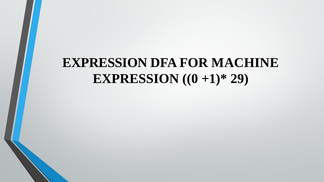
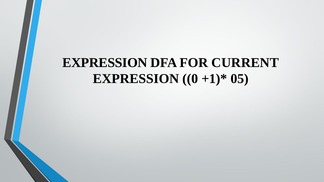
MACHINE: MACHINE -> CURRENT
29: 29 -> 05
